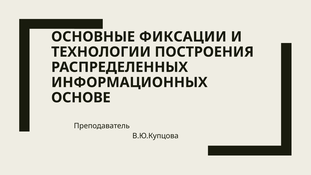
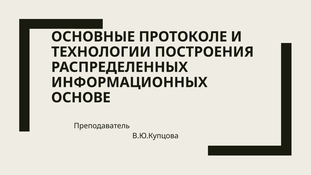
ФИКСАЦИИ: ФИКСАЦИИ -> ПРОТОКОЛЕ
